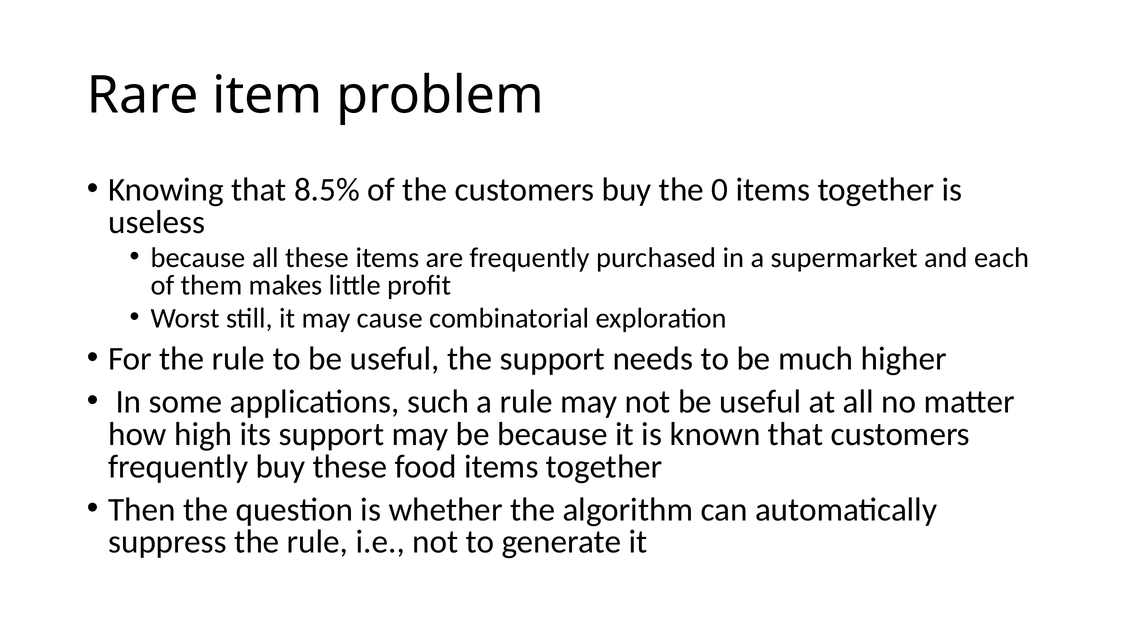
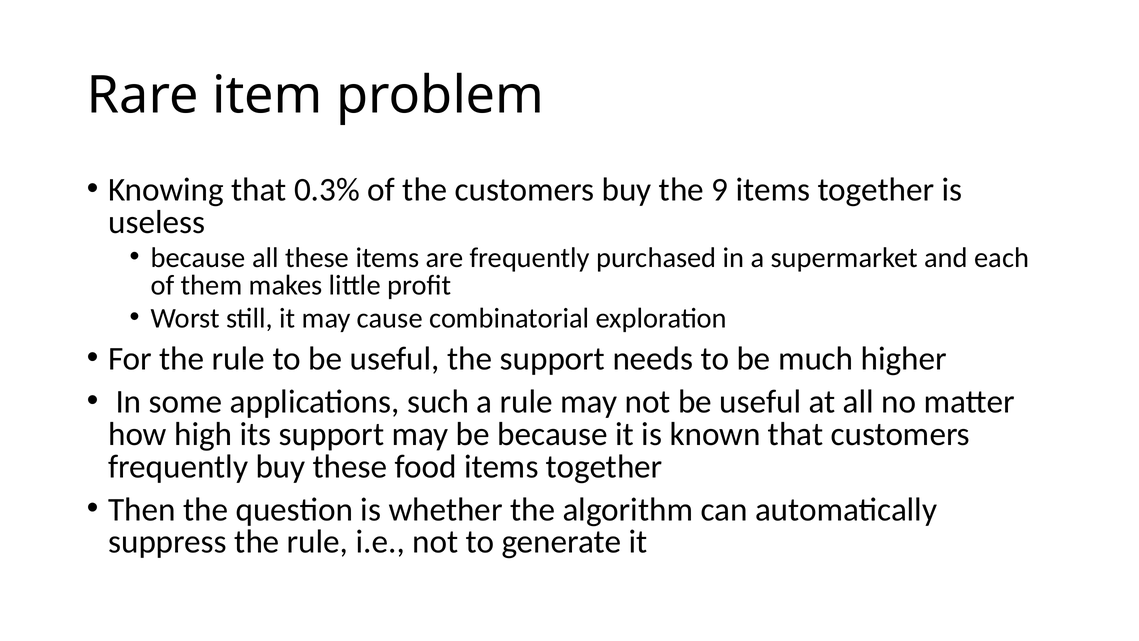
8.5%: 8.5% -> 0.3%
0: 0 -> 9
